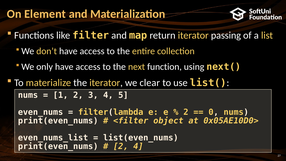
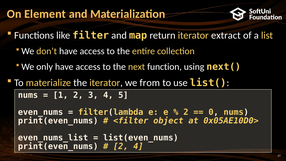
passing: passing -> extract
clear: clear -> from
